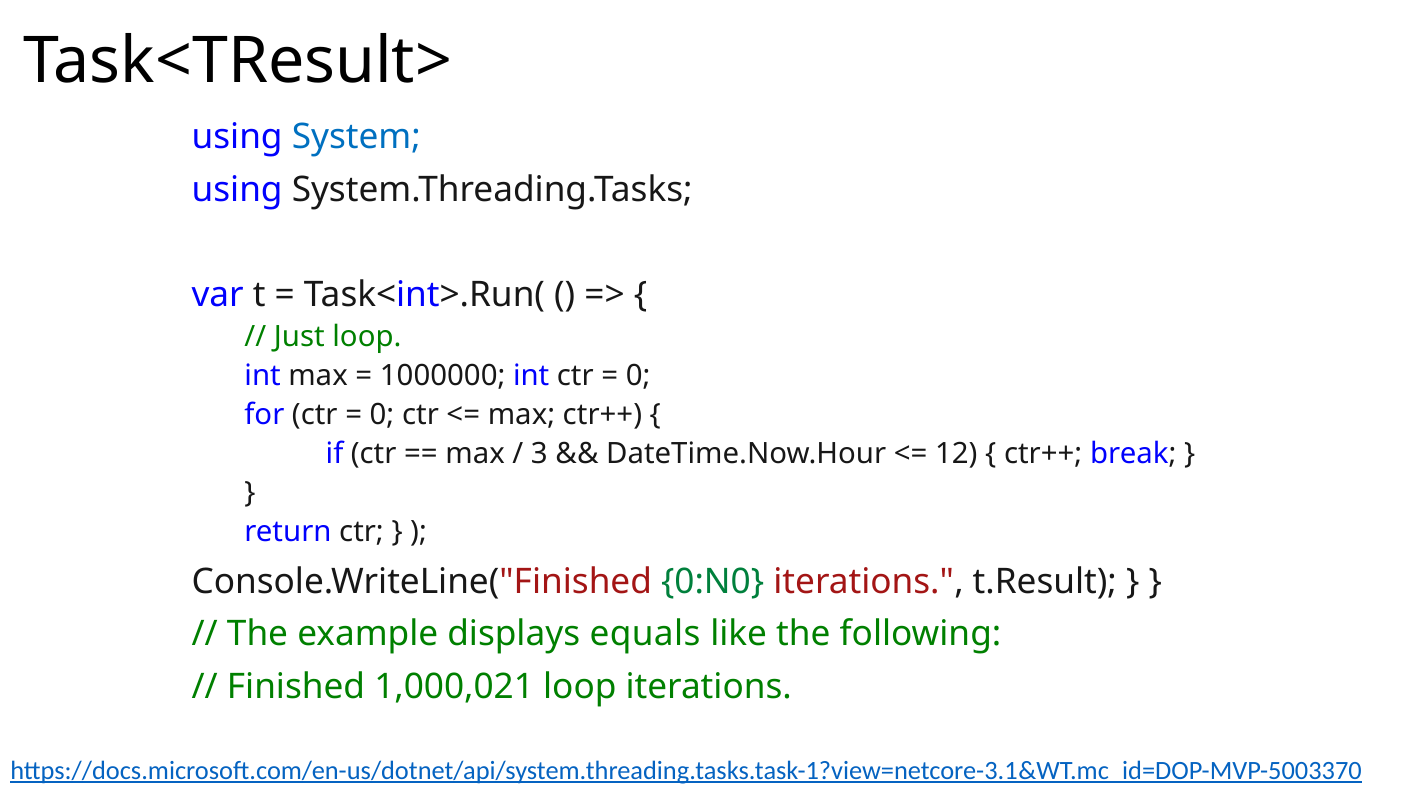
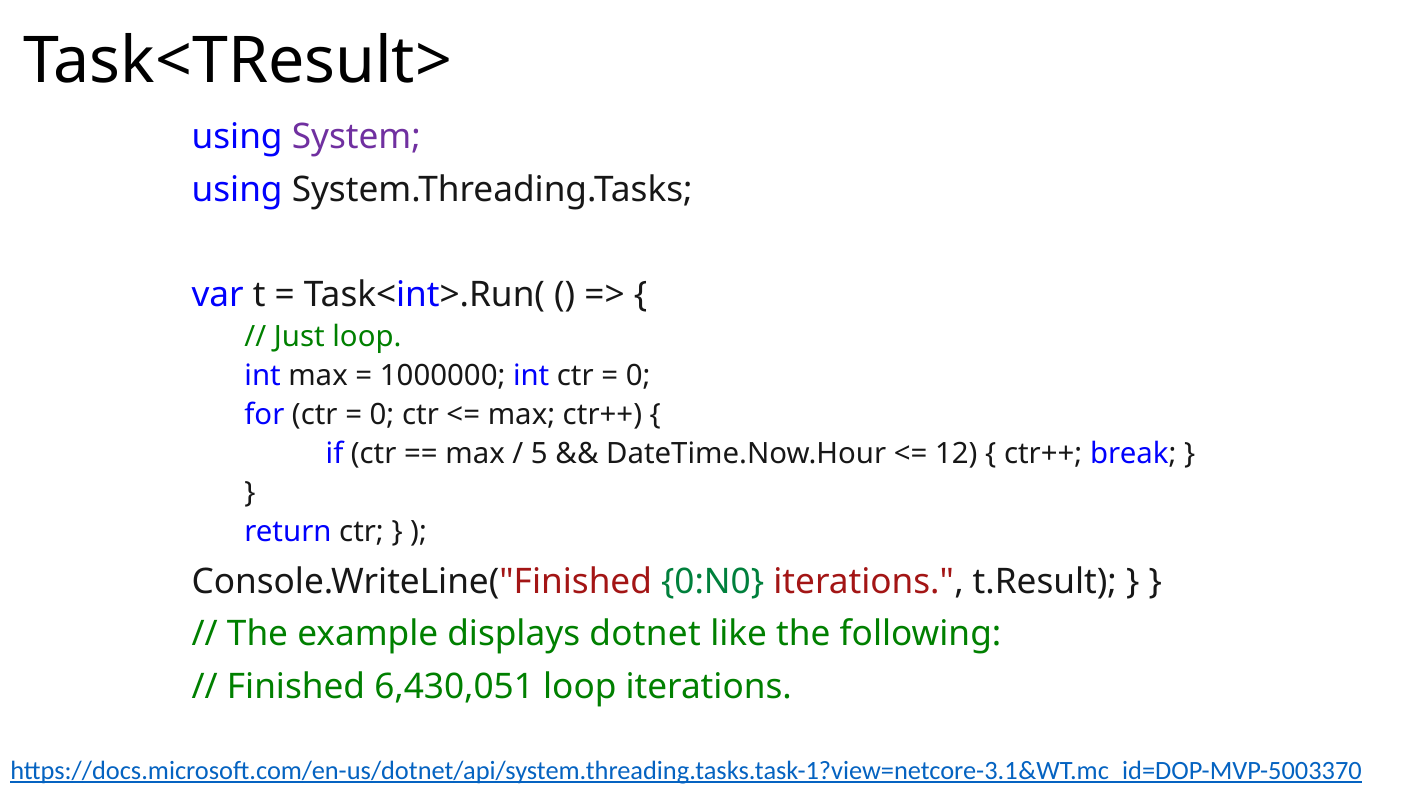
System colour: blue -> purple
3: 3 -> 5
equals: equals -> dotnet
1,000,021: 1,000,021 -> 6,430,051
